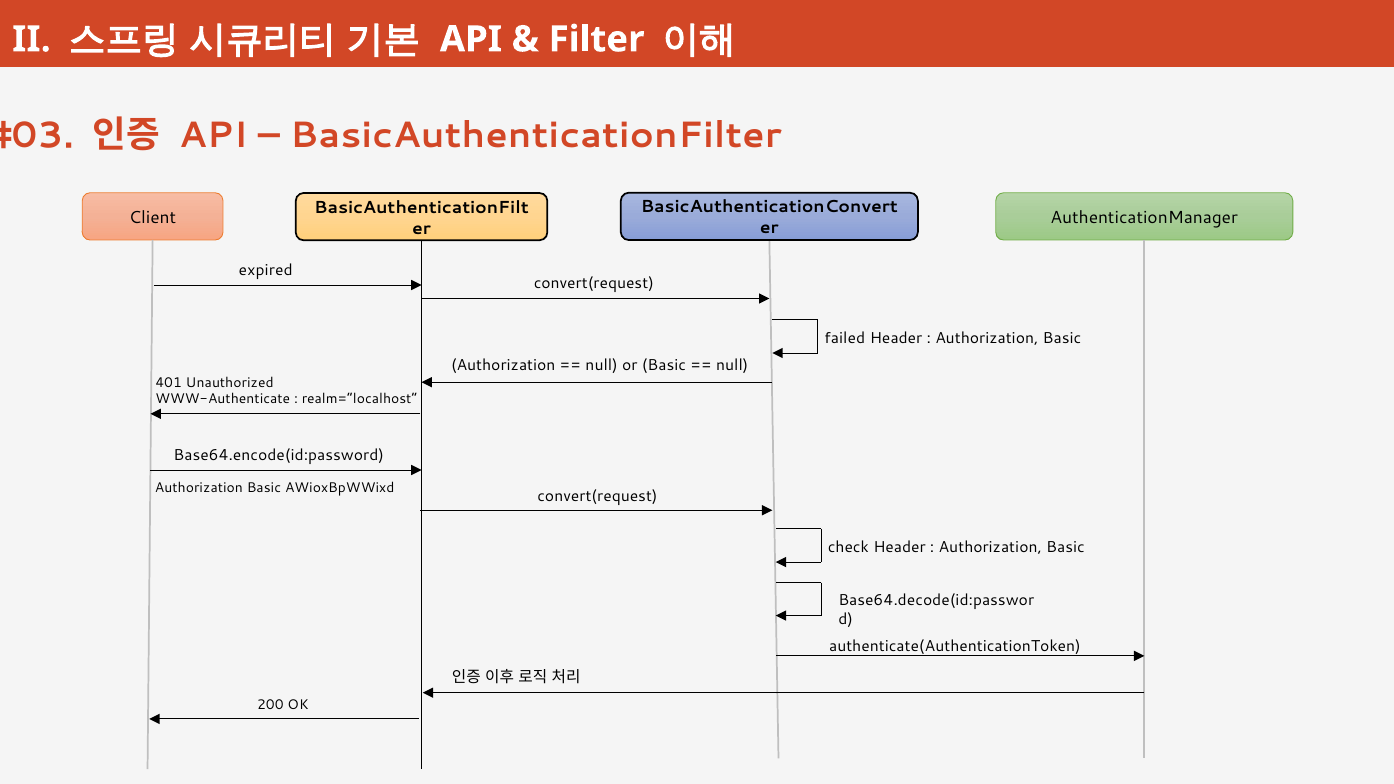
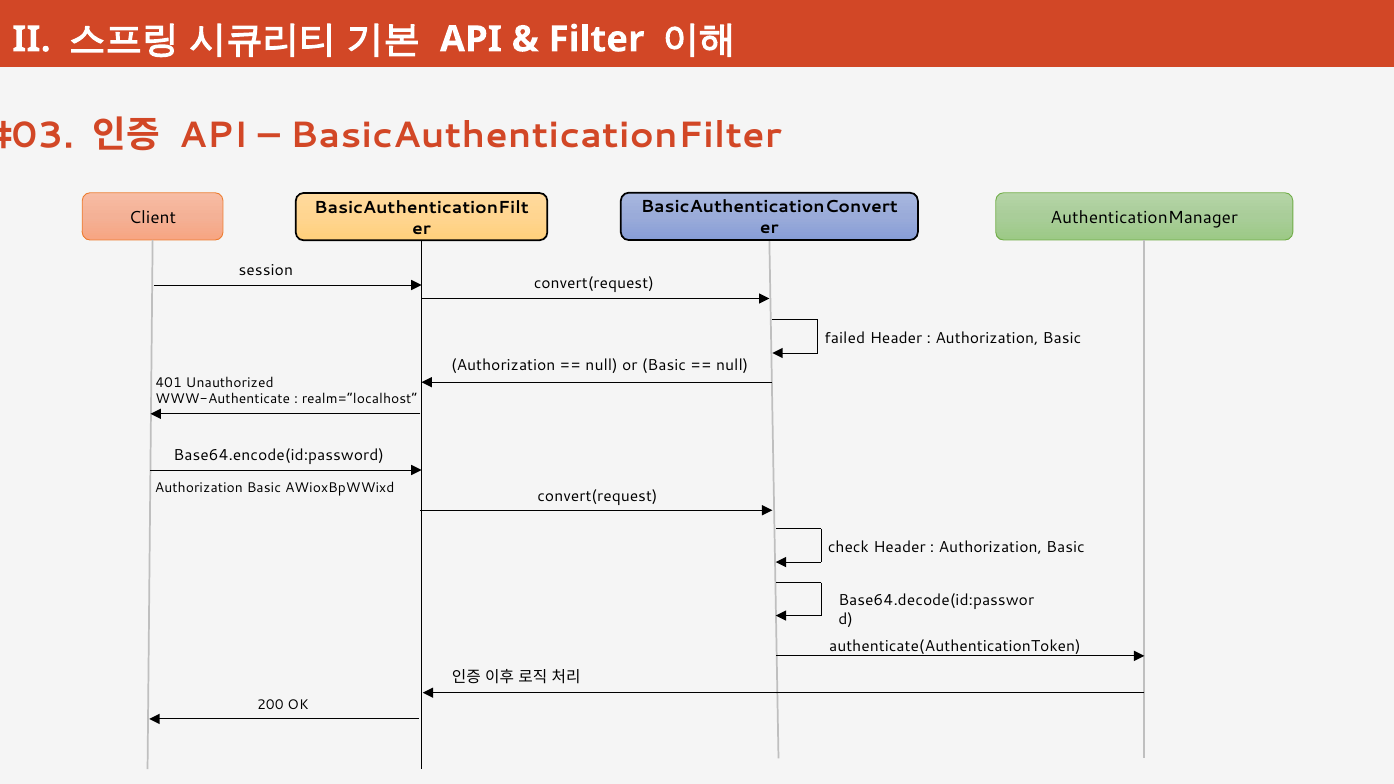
expired: expired -> session
